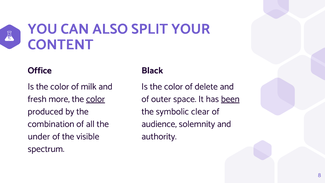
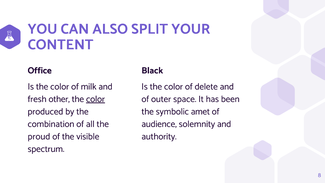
more: more -> other
been underline: present -> none
clear: clear -> amet
under: under -> proud
